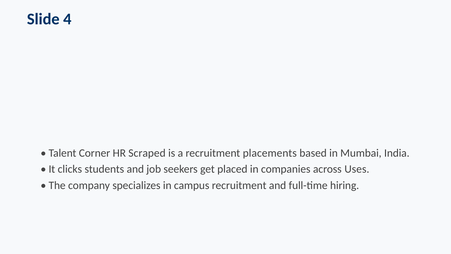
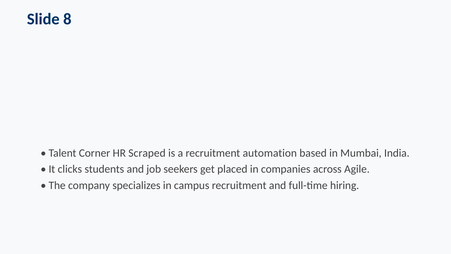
4: 4 -> 8
placements: placements -> automation
Uses: Uses -> Agile
